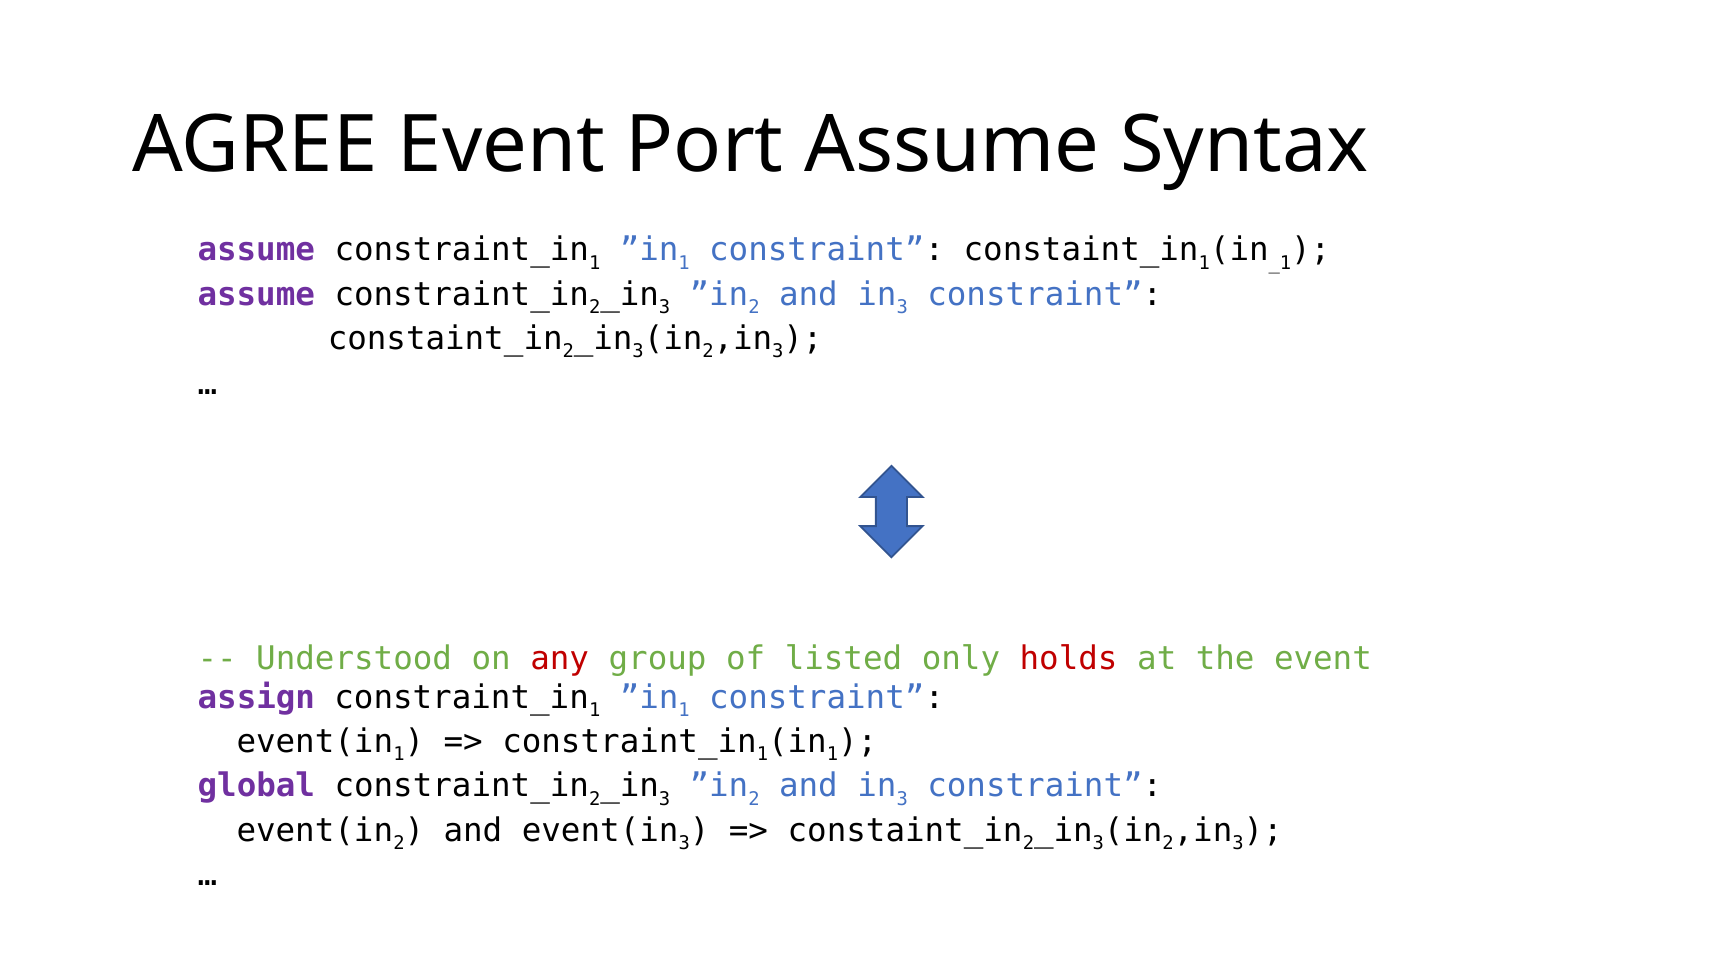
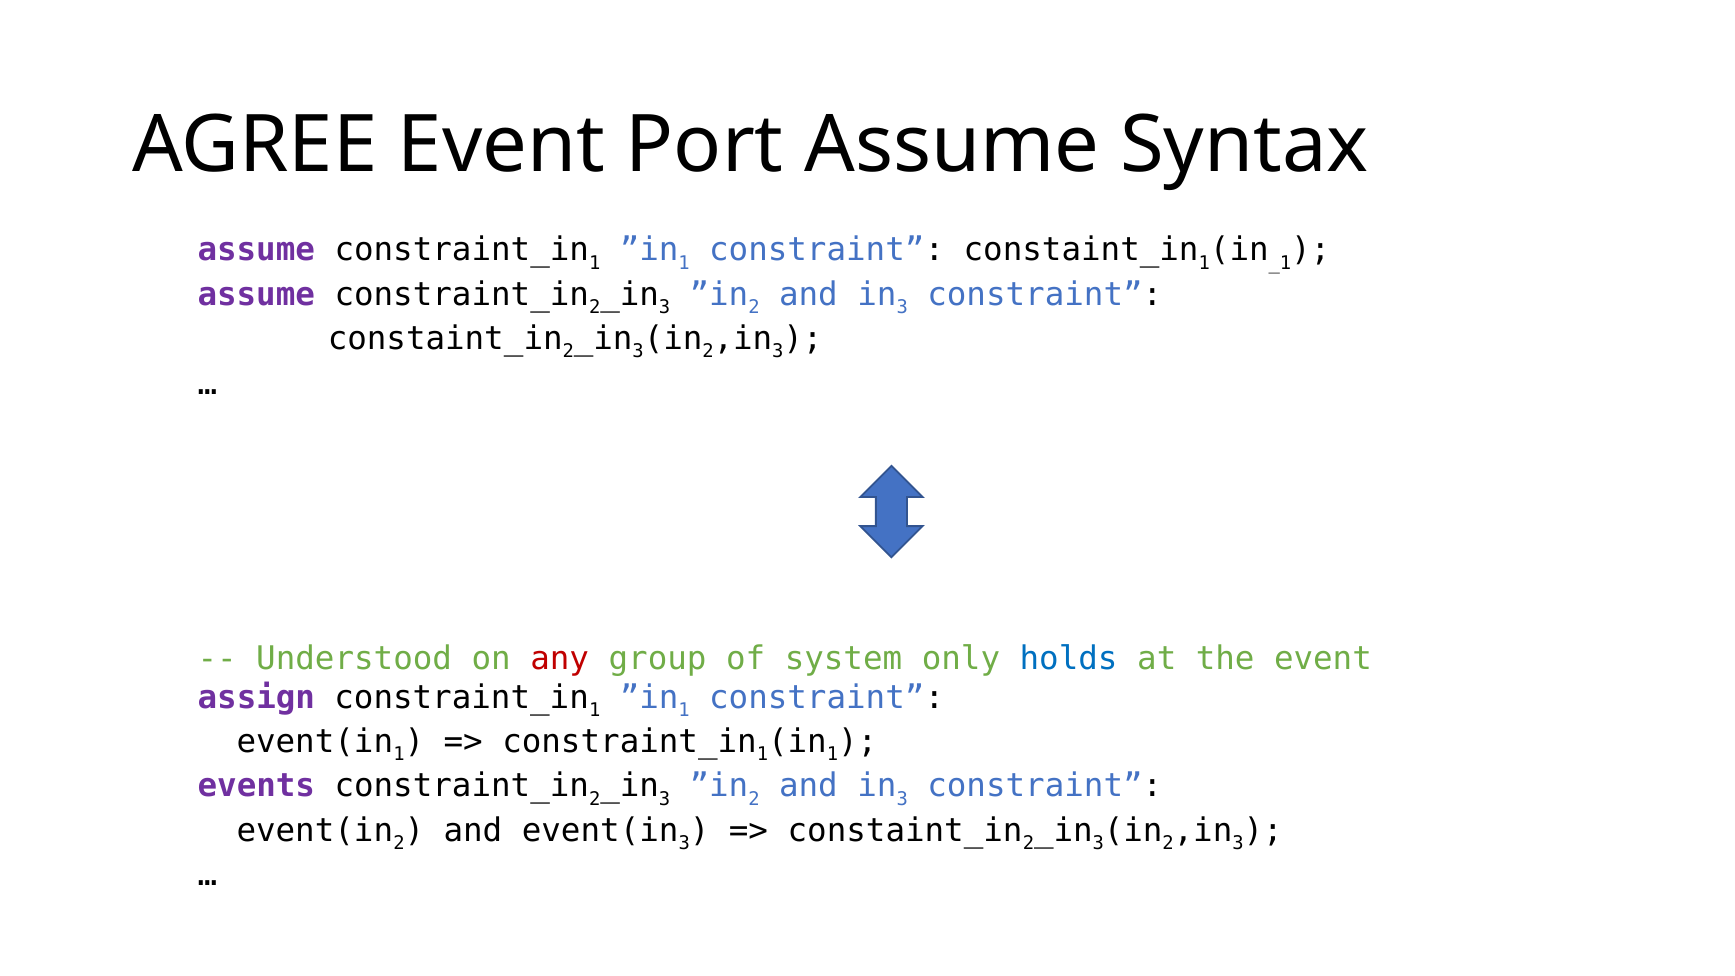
listed: listed -> system
holds colour: red -> blue
global: global -> events
